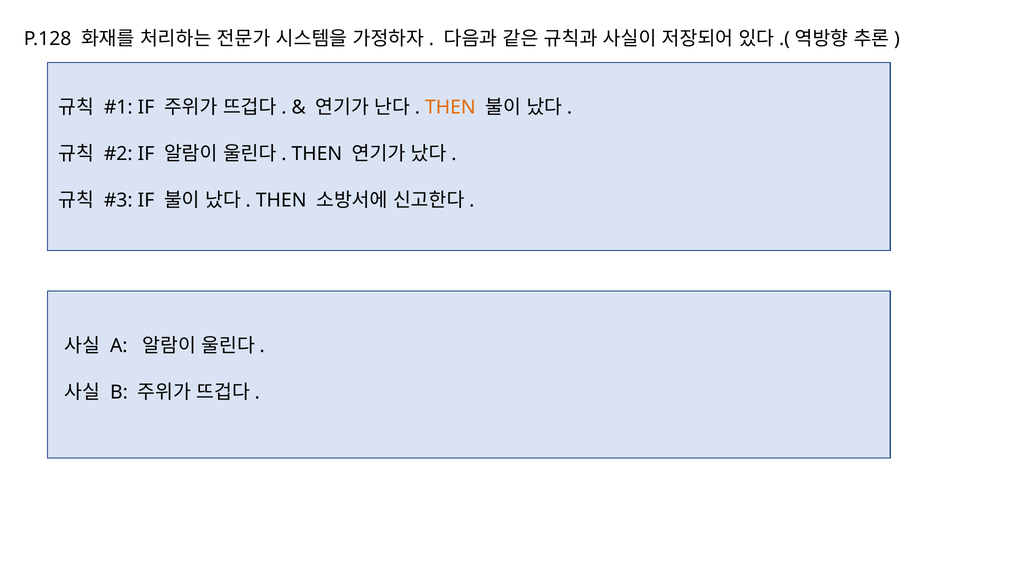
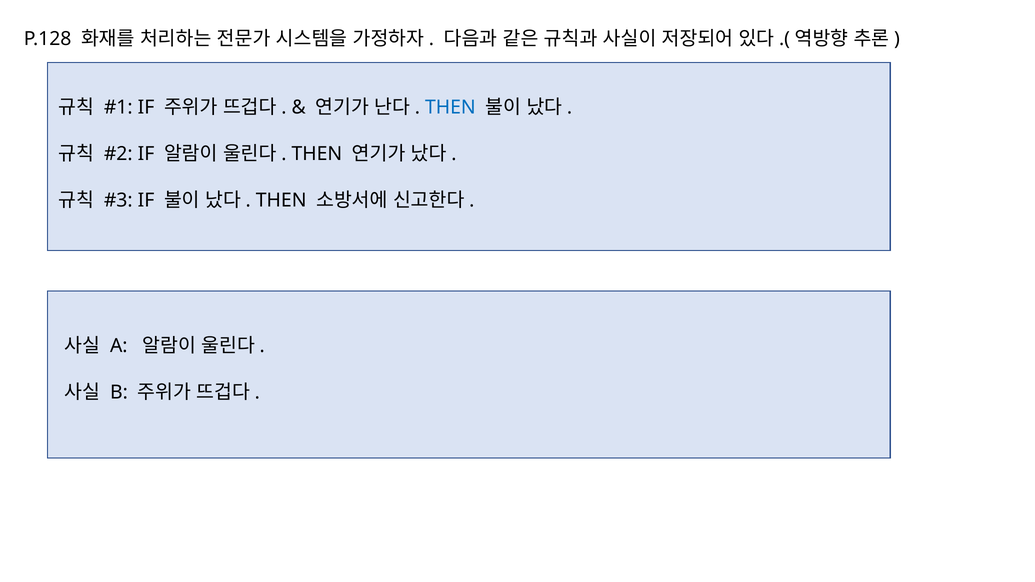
THEN at (450, 107) colour: orange -> blue
